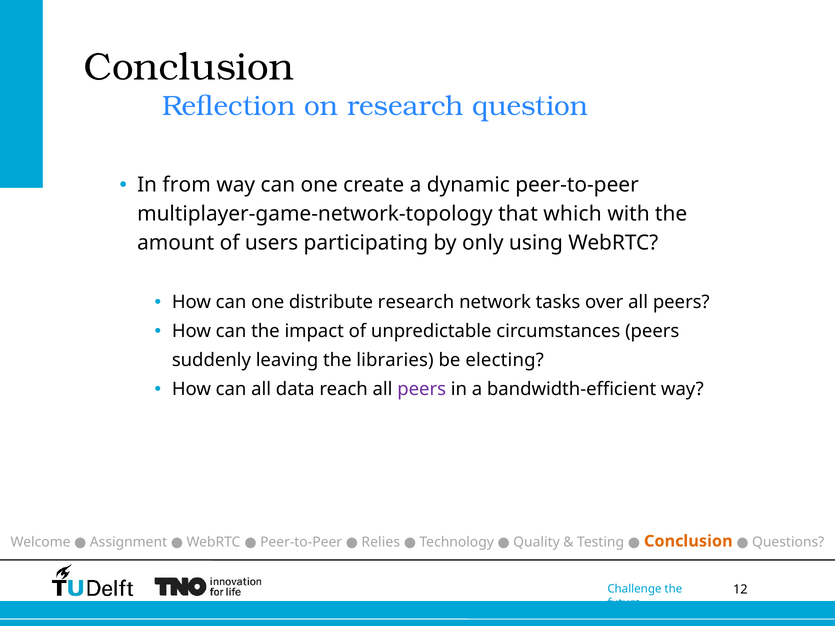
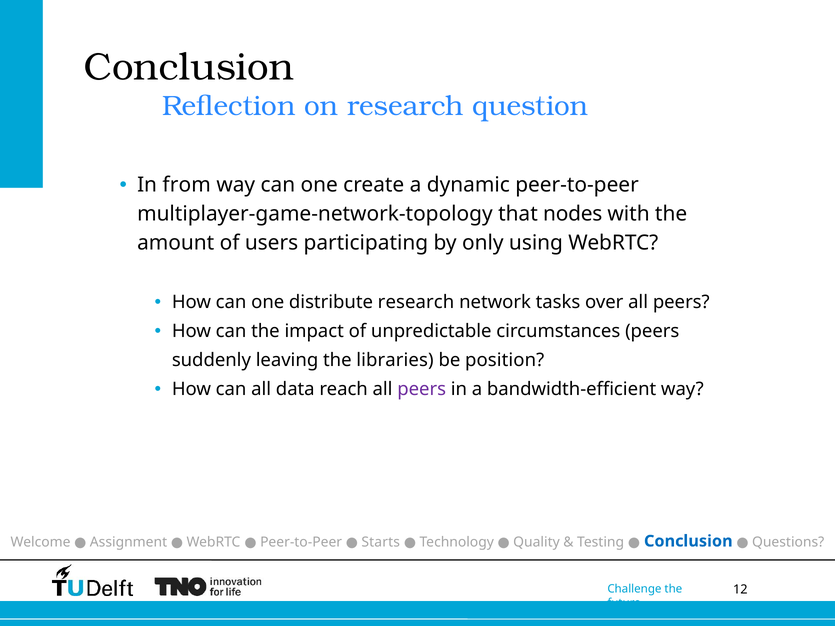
which: which -> nodes
electing: electing -> position
Relies: Relies -> Starts
Conclusion at (688, 541) colour: orange -> blue
